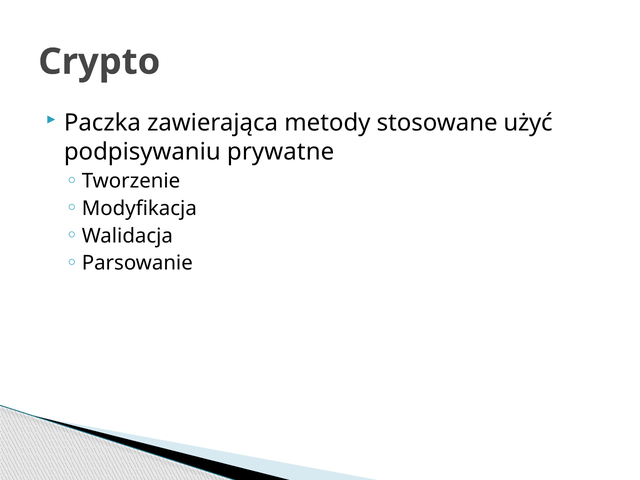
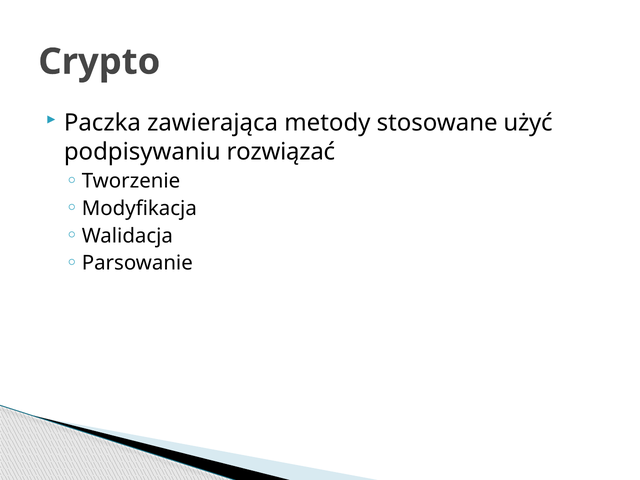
prywatne: prywatne -> rozwiązać
